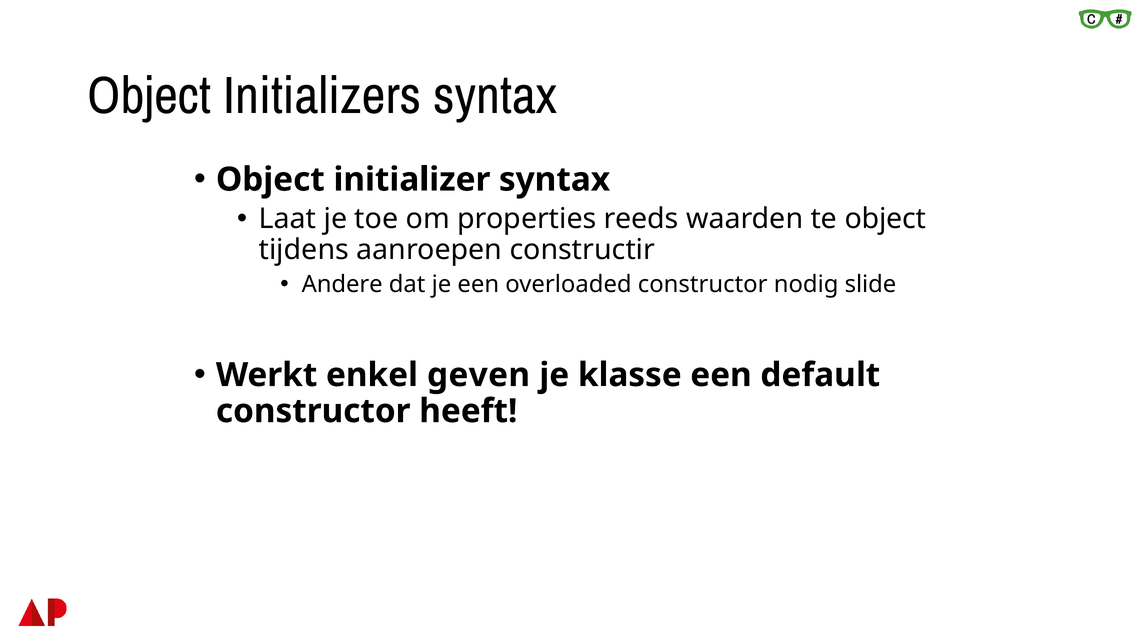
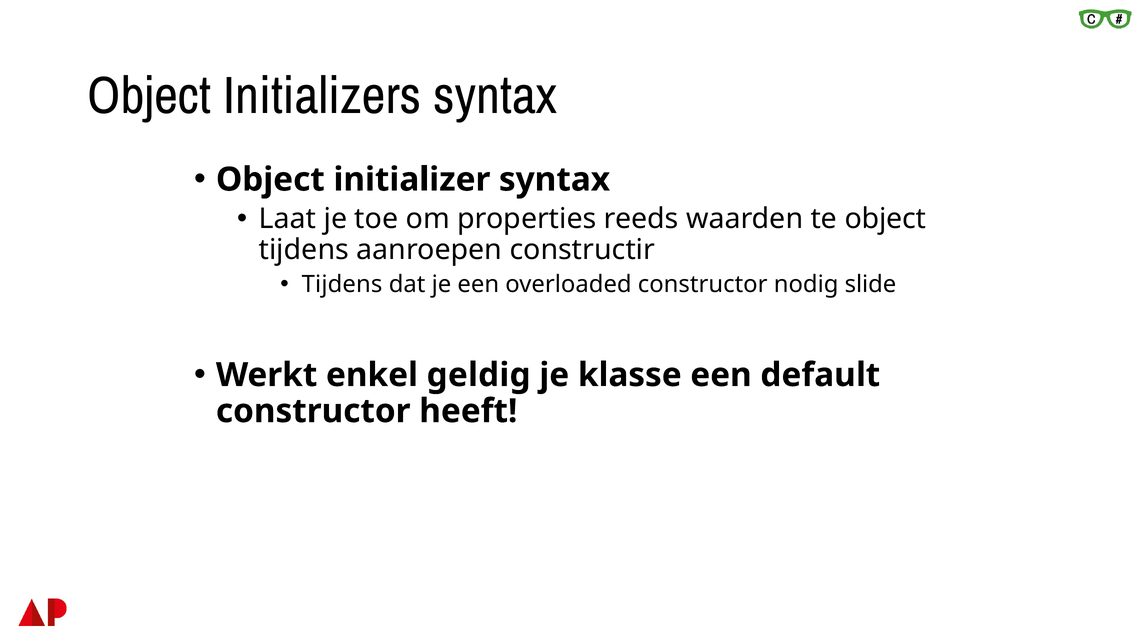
Andere at (342, 284): Andere -> Tijdens
geven: geven -> geldig
